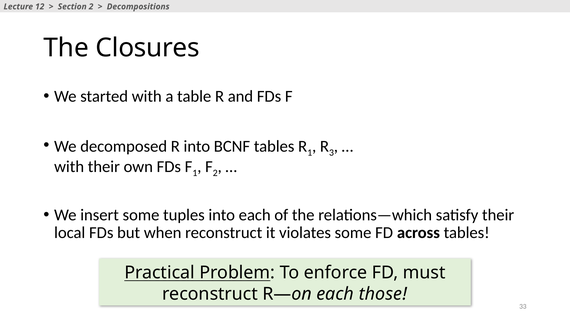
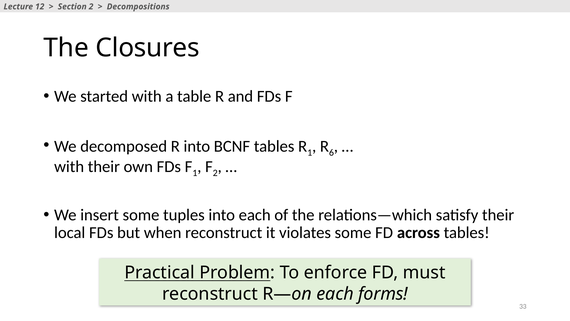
3: 3 -> 6
those: those -> forms
